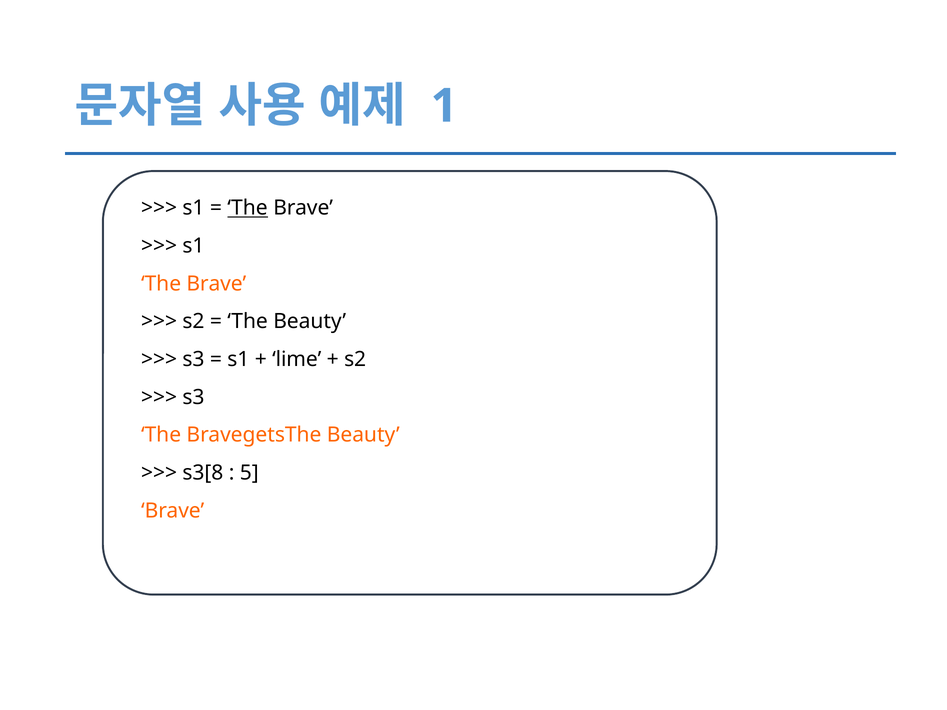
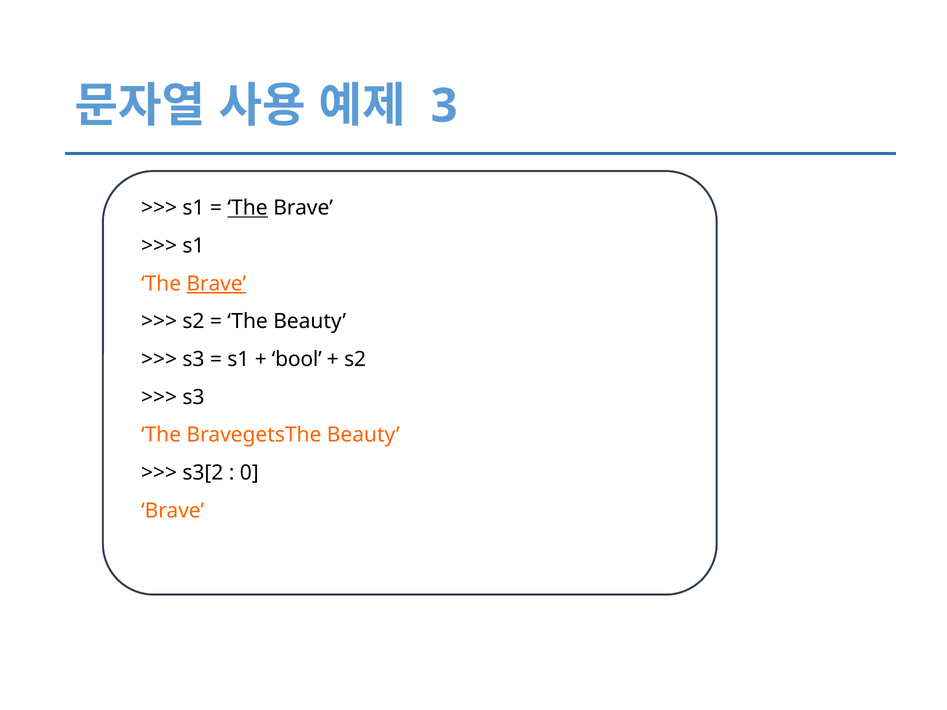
1: 1 -> 3
Brave at (216, 284) underline: none -> present
lime: lime -> bool
s3[8: s3[8 -> s3[2
5: 5 -> 0
